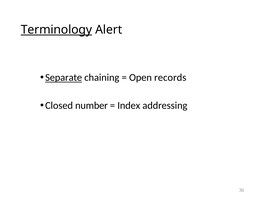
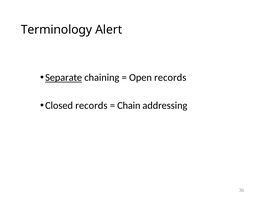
Terminology underline: present -> none
Closed number: number -> records
Index: Index -> Chain
